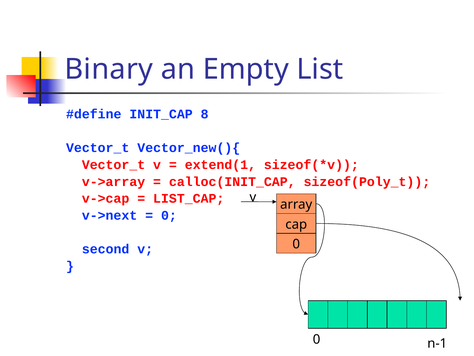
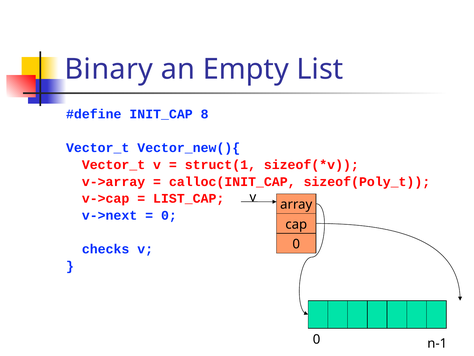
extend(1: extend(1 -> struct(1
second: second -> checks
